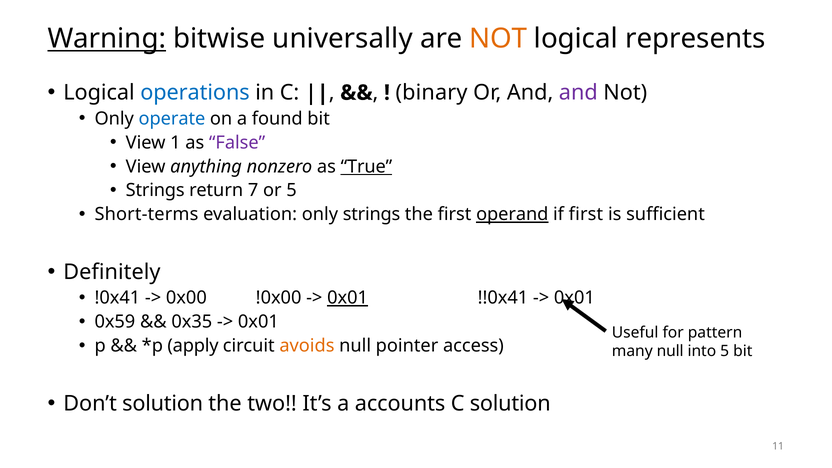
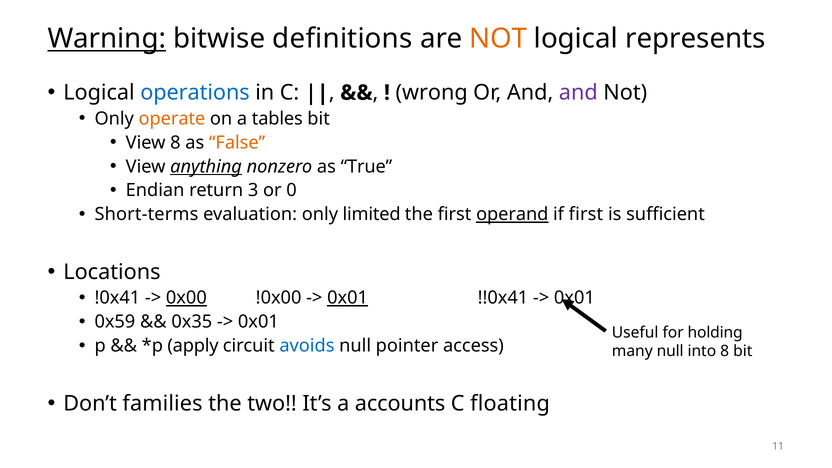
universally: universally -> definitions
binary: binary -> wrong
operate colour: blue -> orange
found: found -> tables
View 1: 1 -> 8
False colour: purple -> orange
anything underline: none -> present
True underline: present -> none
Strings at (155, 190): Strings -> Endian
7: 7 -> 3
or 5: 5 -> 0
only strings: strings -> limited
Definitely: Definitely -> Locations
0x00 underline: none -> present
pattern: pattern -> holding
avoids colour: orange -> blue
into 5: 5 -> 8
Don’t solution: solution -> families
C solution: solution -> floating
